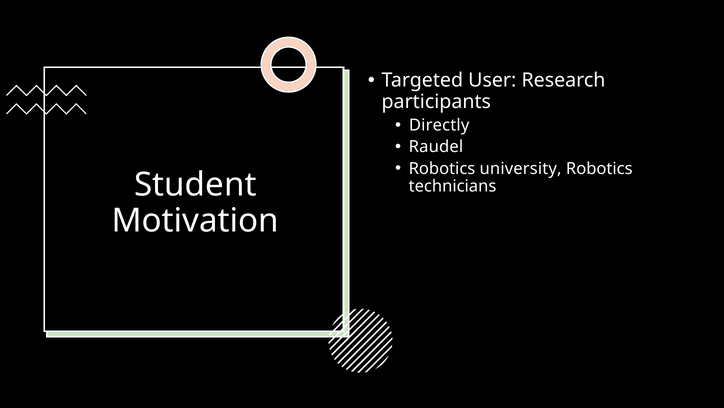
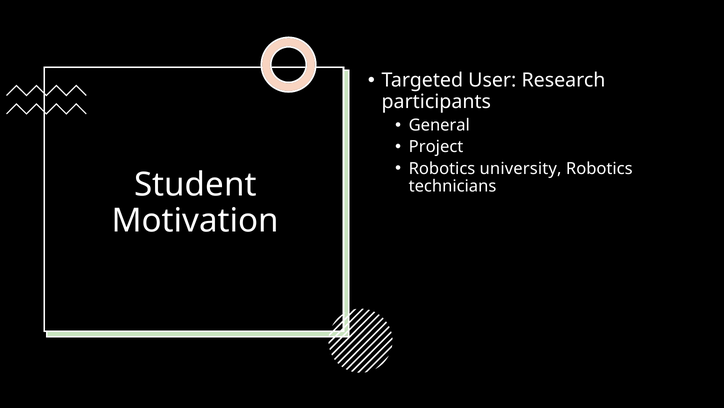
Directly: Directly -> General
Raudel: Raudel -> Project
